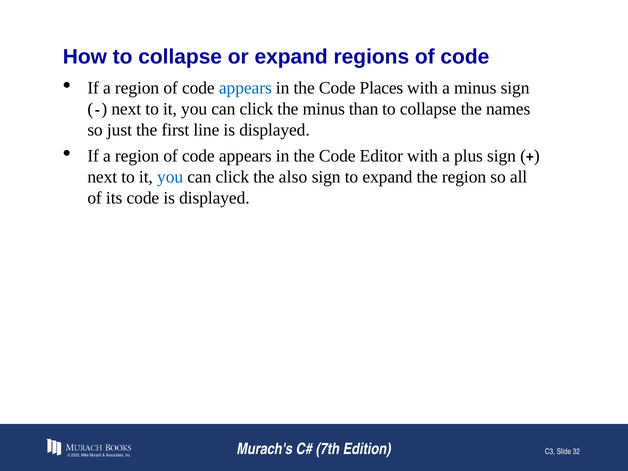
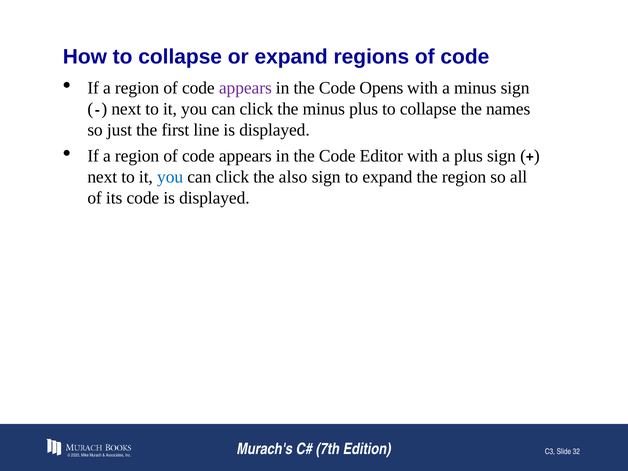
appears at (245, 88) colour: blue -> purple
Places: Places -> Opens
minus than: than -> plus
